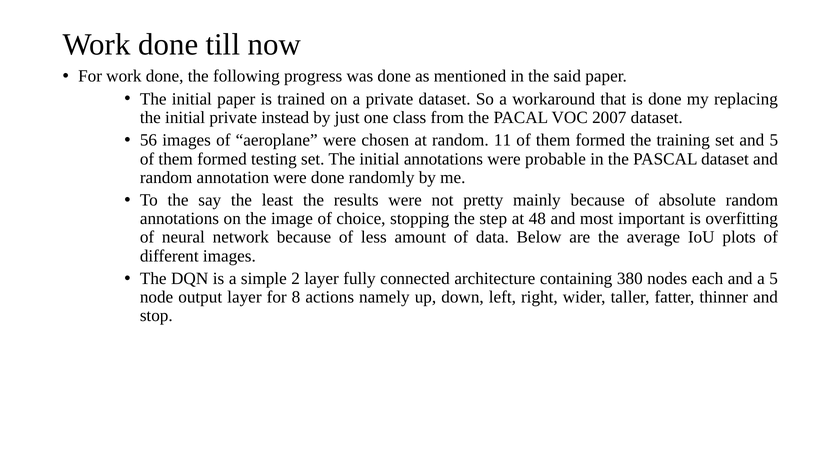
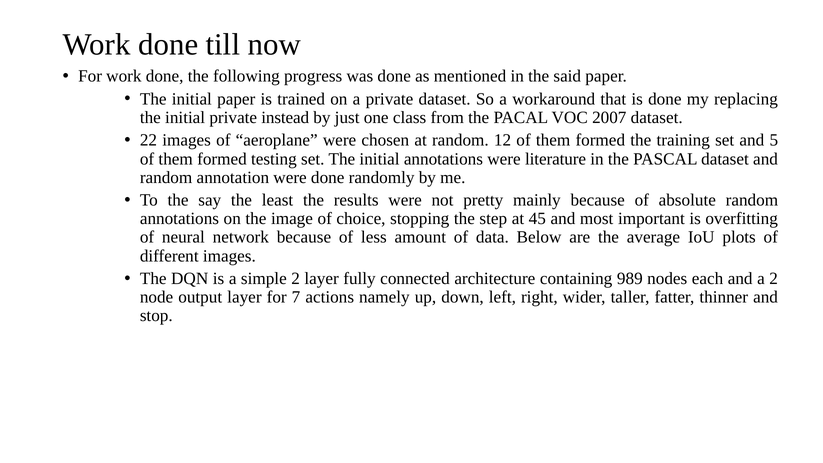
56: 56 -> 22
11: 11 -> 12
probable: probable -> literature
48: 48 -> 45
380: 380 -> 989
a 5: 5 -> 2
8: 8 -> 7
